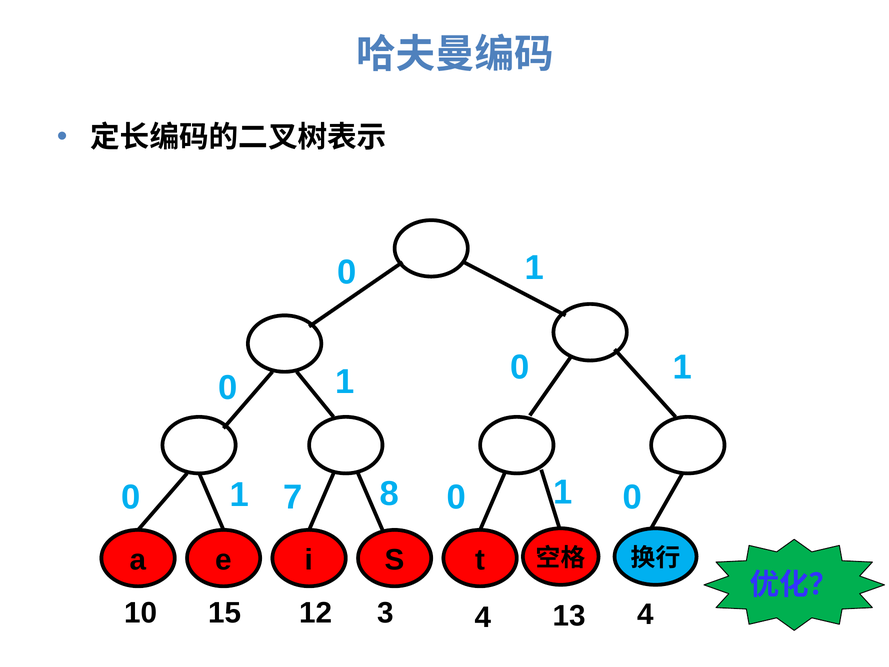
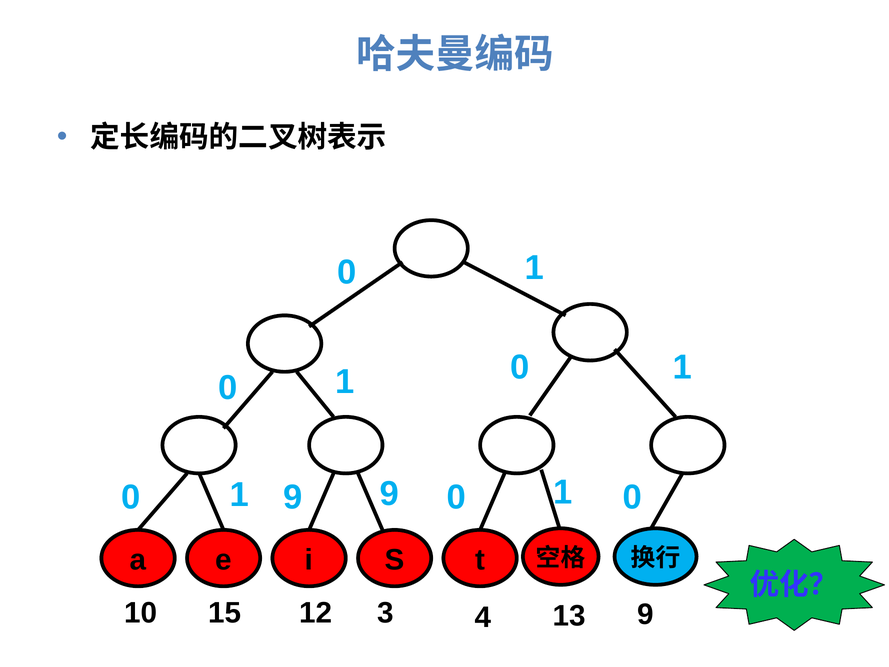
1 8: 8 -> 9
0 7: 7 -> 9
10 4: 4 -> 9
